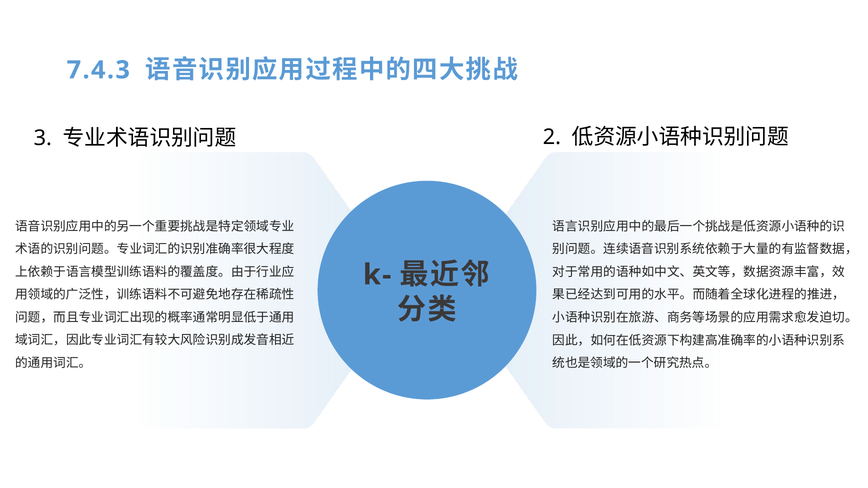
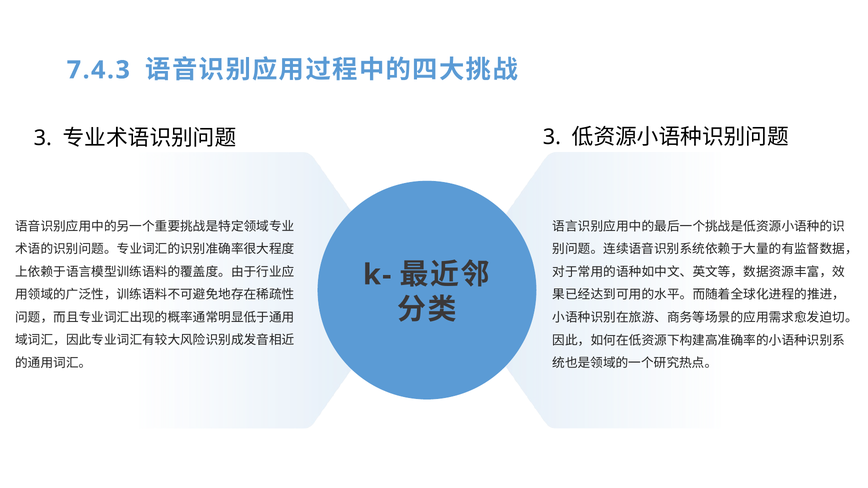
2 at (552, 137): 2 -> 3
